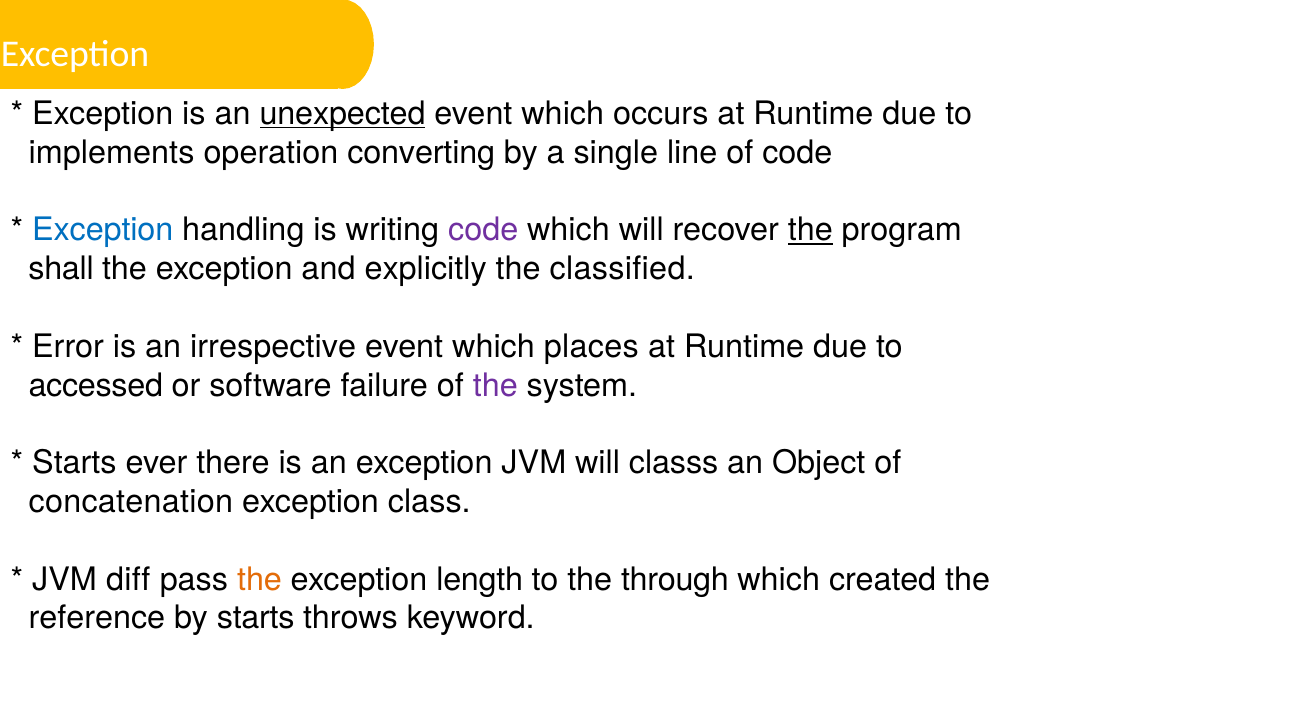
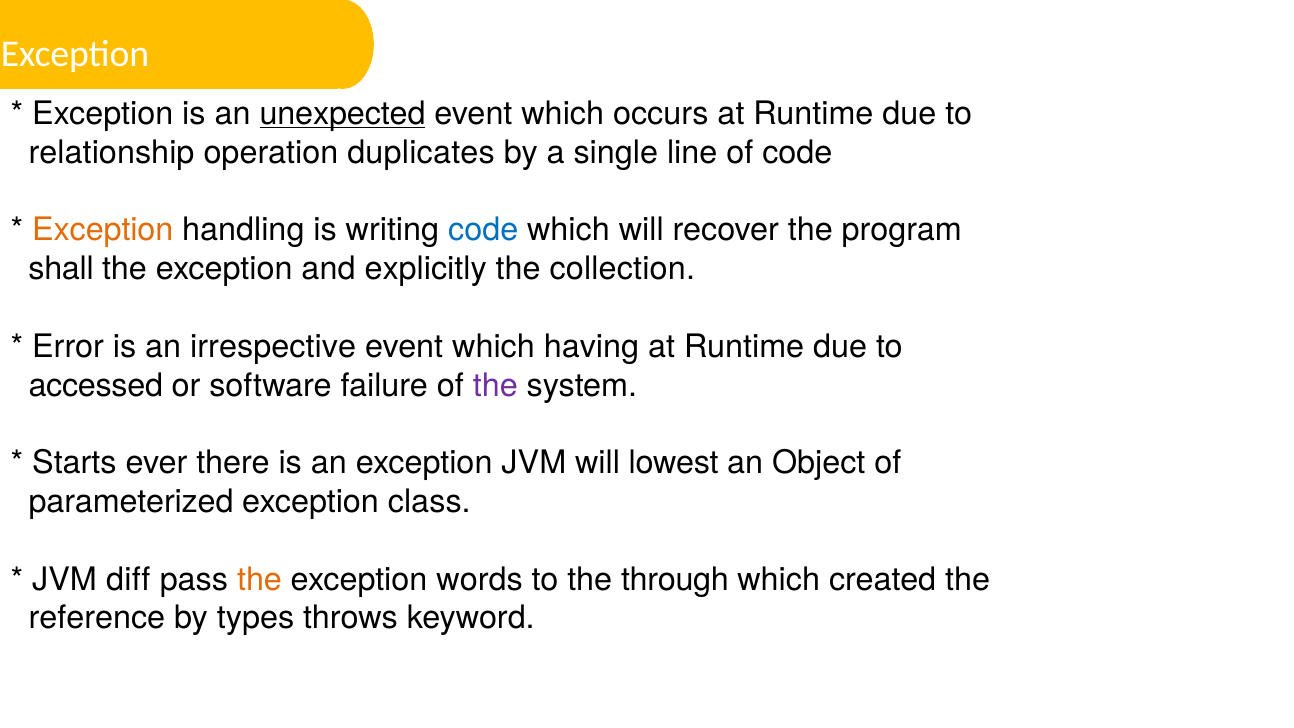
implements: implements -> relationship
converting: converting -> duplicates
Exception at (103, 230) colour: blue -> orange
code at (483, 230) colour: purple -> blue
the at (810, 230) underline: present -> none
classified: classified -> collection
places: places -> having
classs: classs -> lowest
concatenation: concatenation -> parameterized
length: length -> words
by starts: starts -> types
